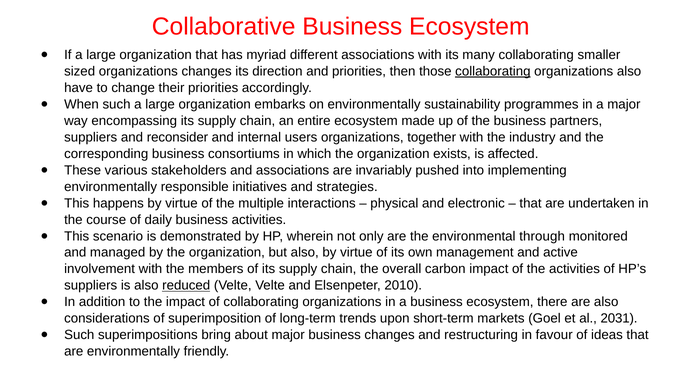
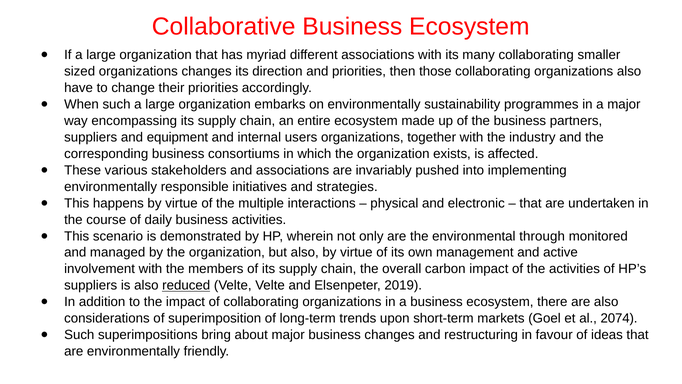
collaborating at (493, 71) underline: present -> none
reconsider: reconsider -> equipment
2010: 2010 -> 2019
2031: 2031 -> 2074
